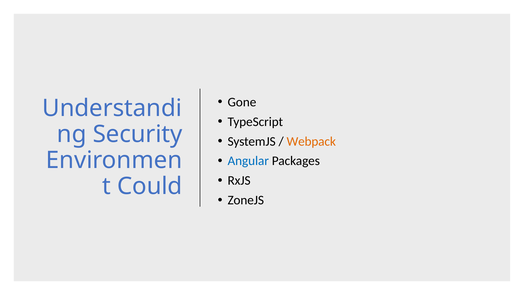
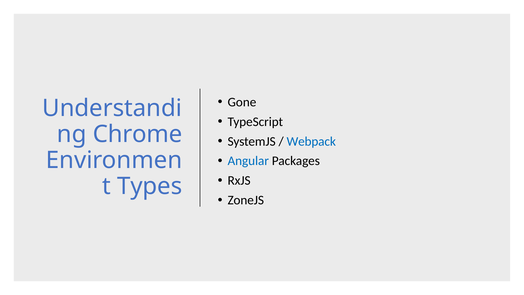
Security: Security -> Chrome
Webpack colour: orange -> blue
Could: Could -> Types
